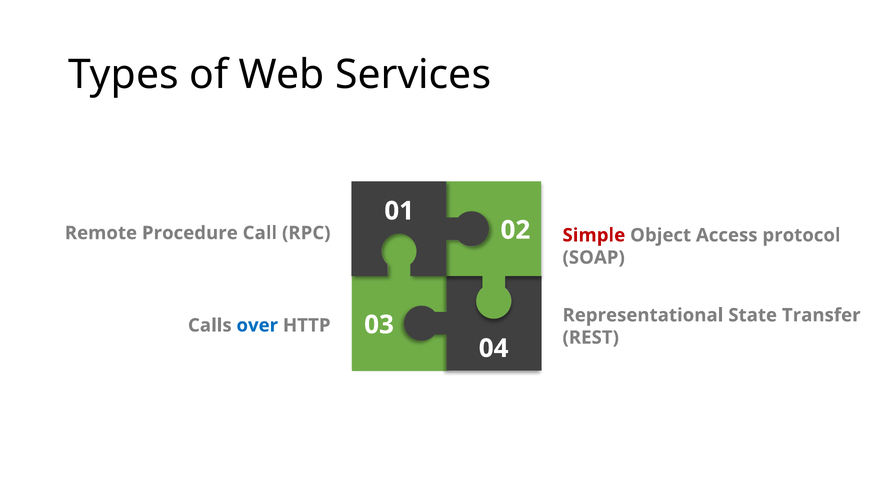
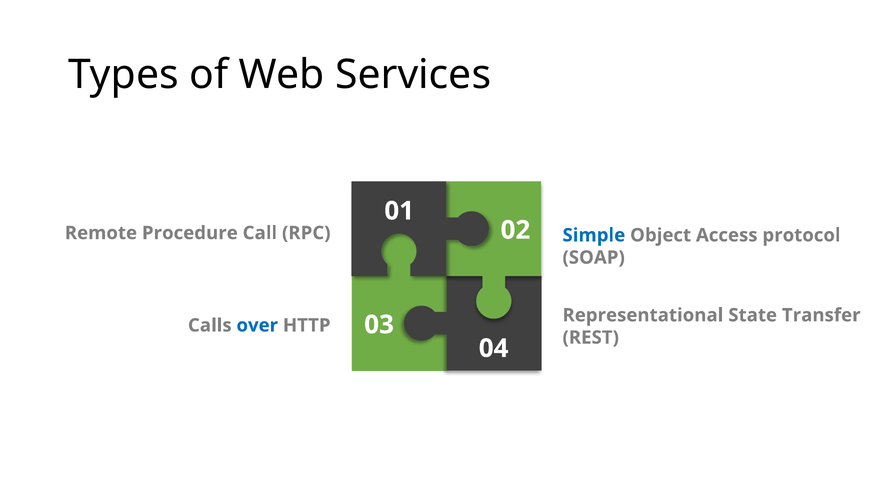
Simple colour: red -> blue
